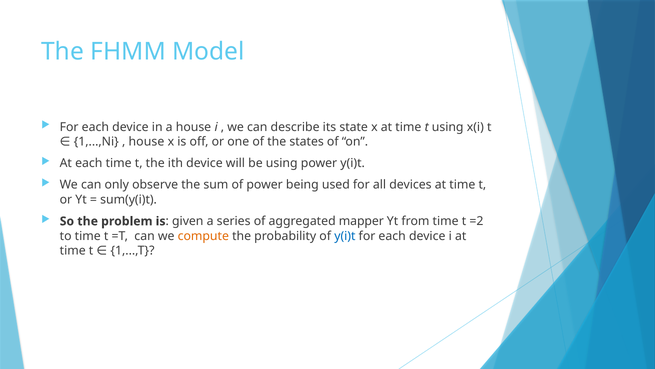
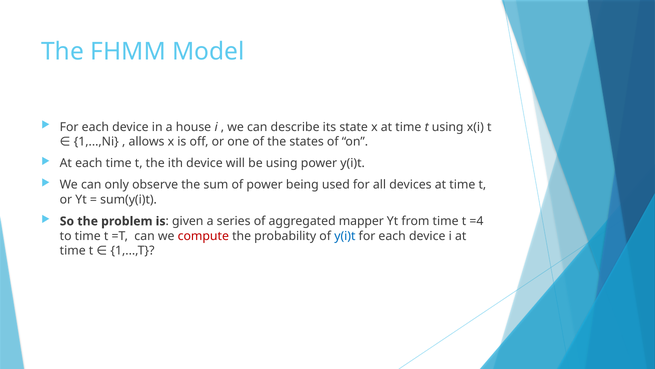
house at (146, 142): house -> allows
=2: =2 -> =4
compute colour: orange -> red
